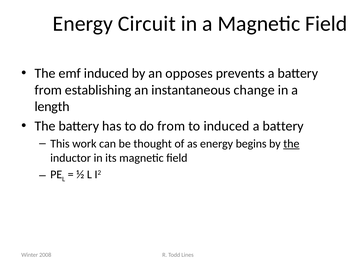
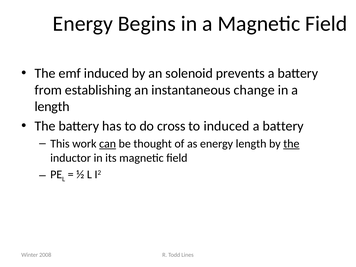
Circuit: Circuit -> Begins
opposes: opposes -> solenoid
do from: from -> cross
can underline: none -> present
energy begins: begins -> length
